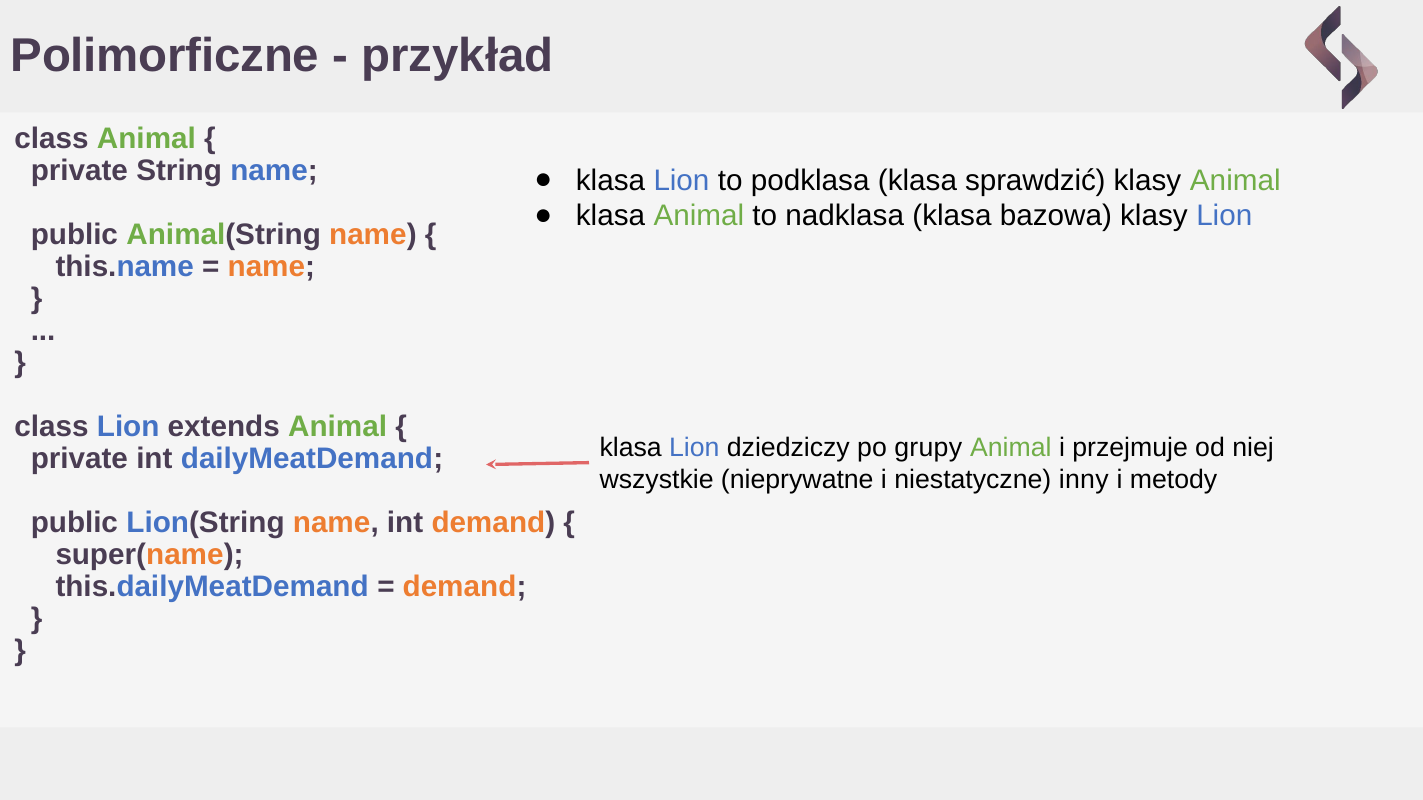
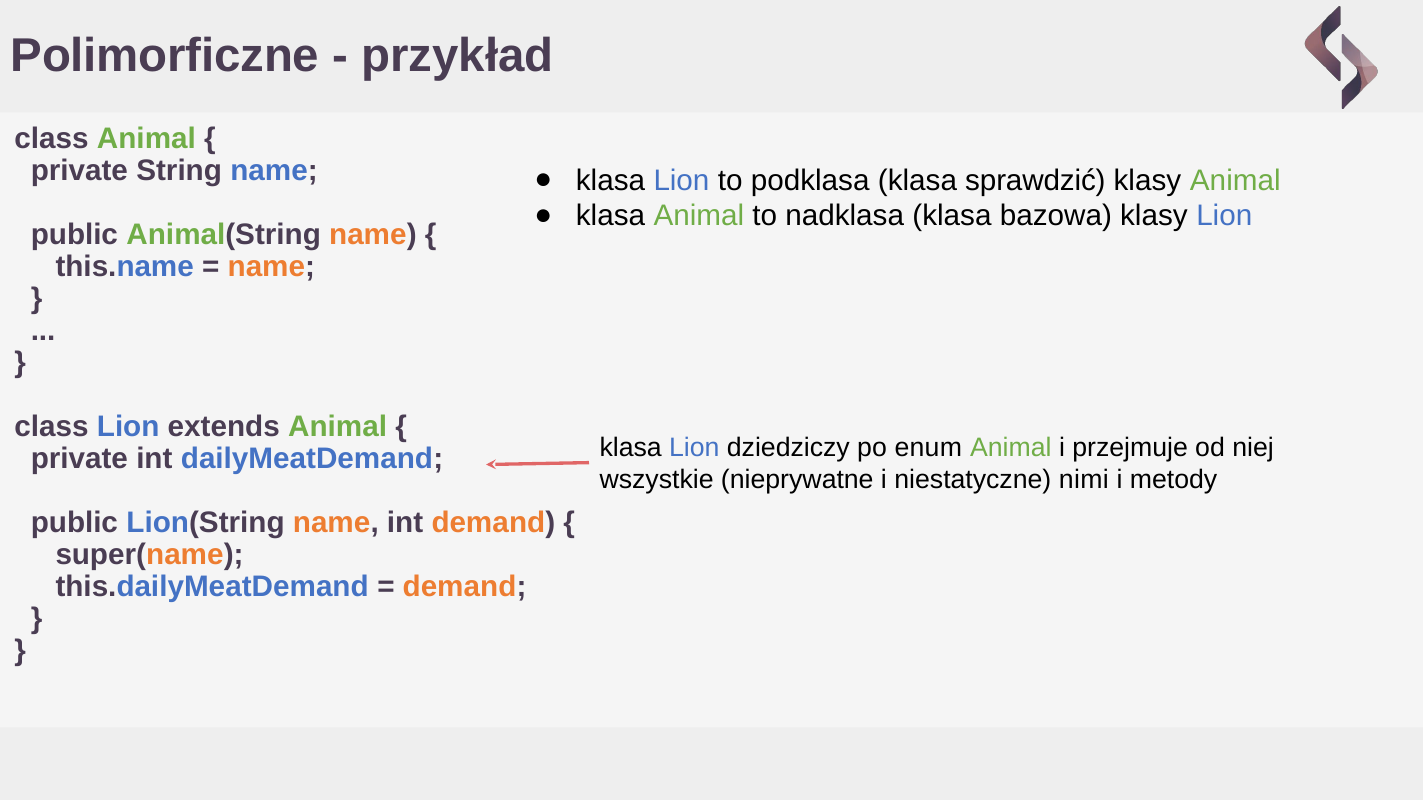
grupy: grupy -> enum
inny: inny -> nimi
